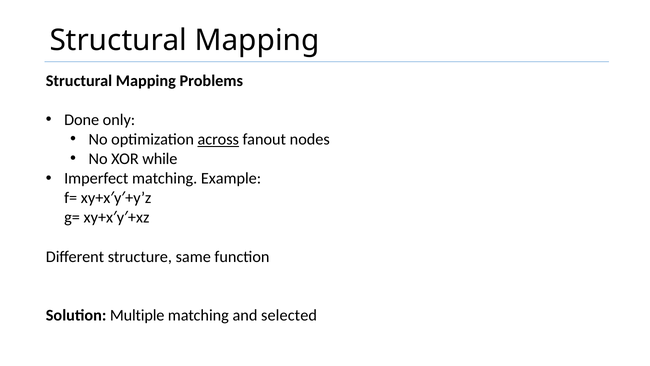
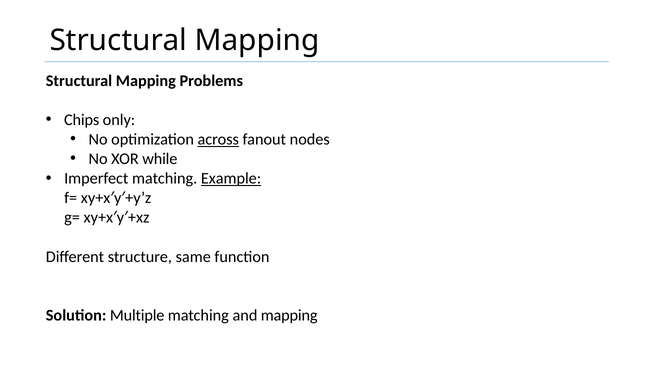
Done: Done -> Chips
Example underline: none -> present
and selected: selected -> mapping
